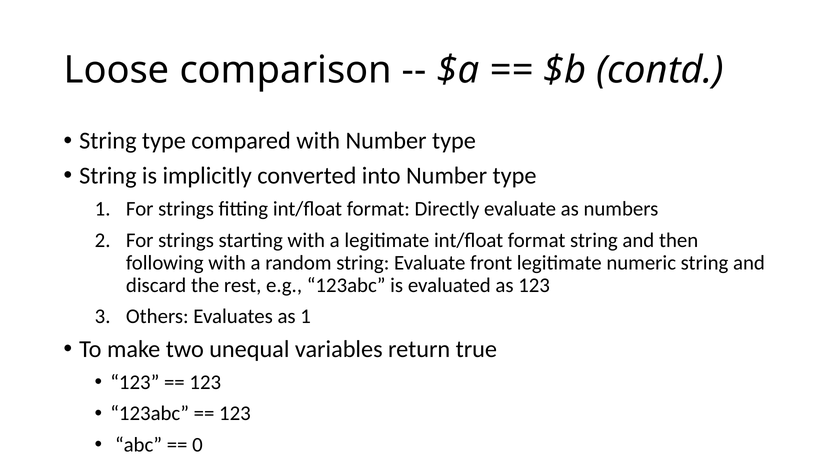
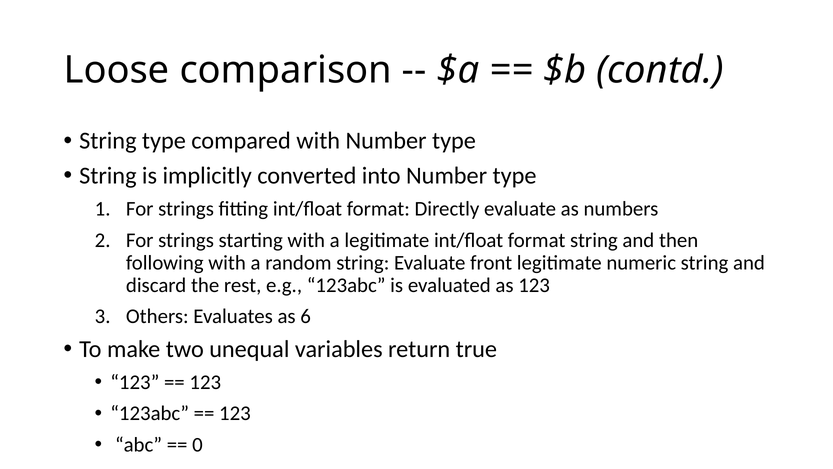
as 1: 1 -> 6
